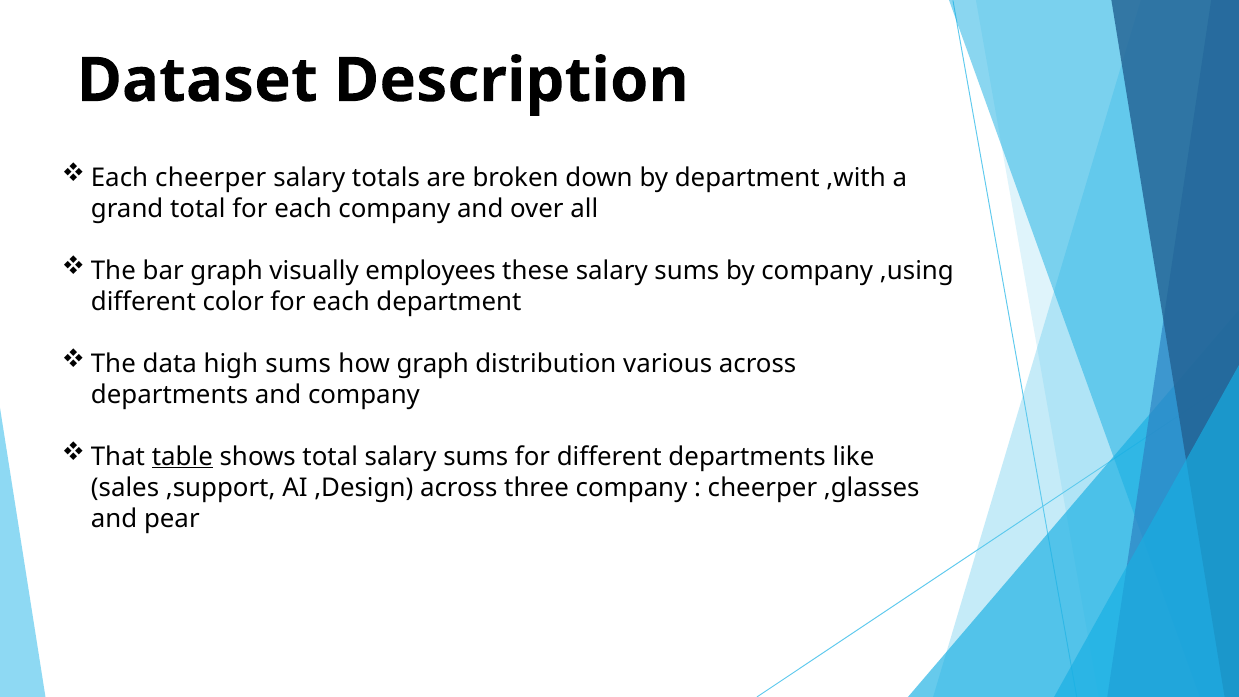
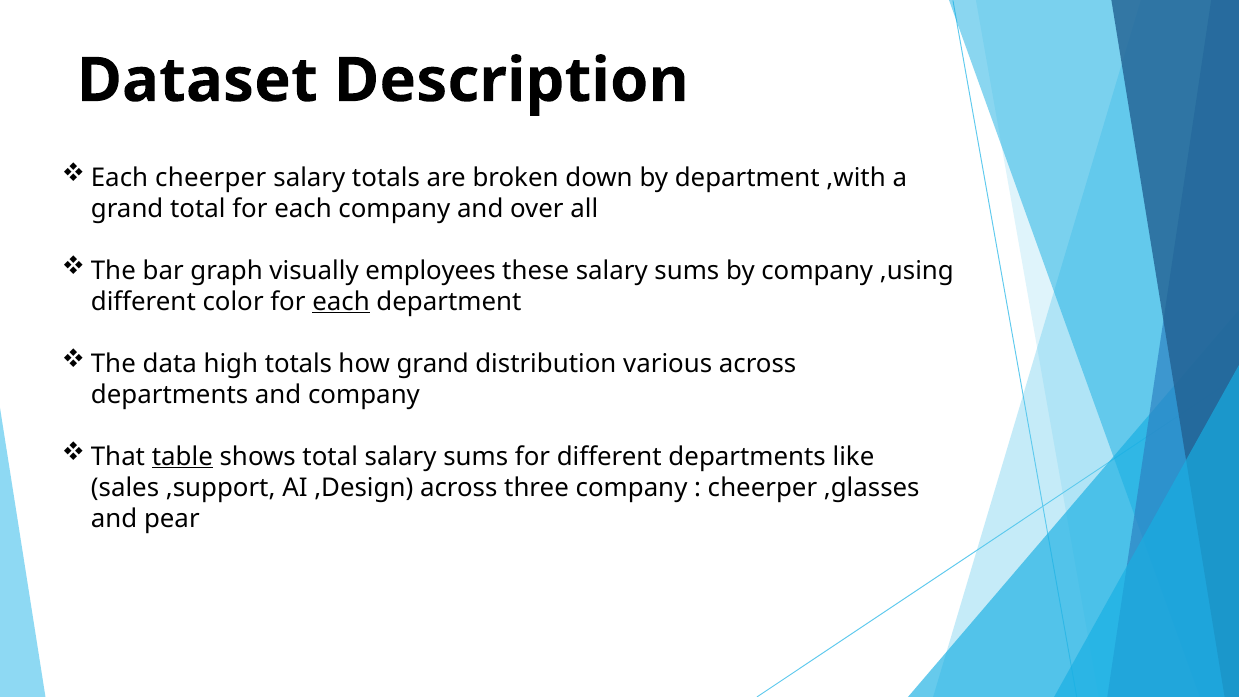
each at (341, 302) underline: none -> present
high sums: sums -> totals
how graph: graph -> grand
